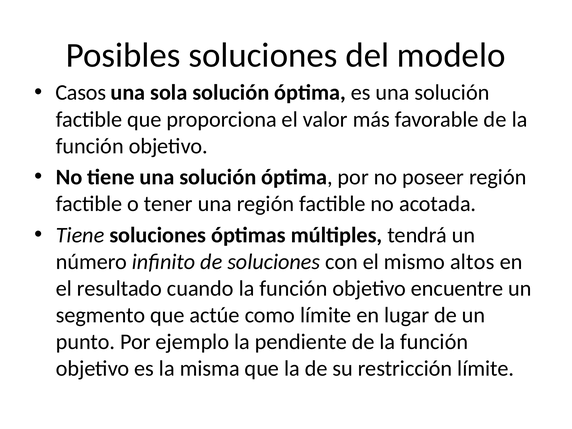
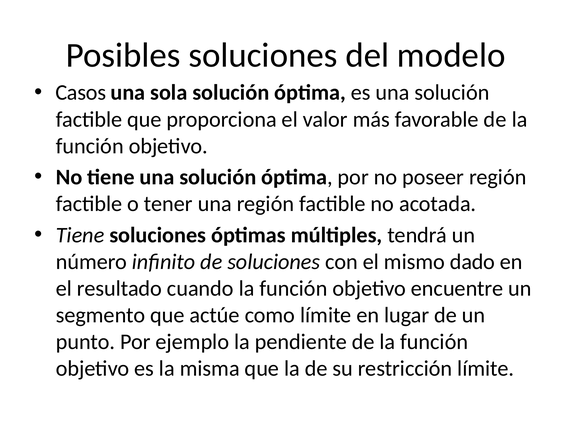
altos: altos -> dado
